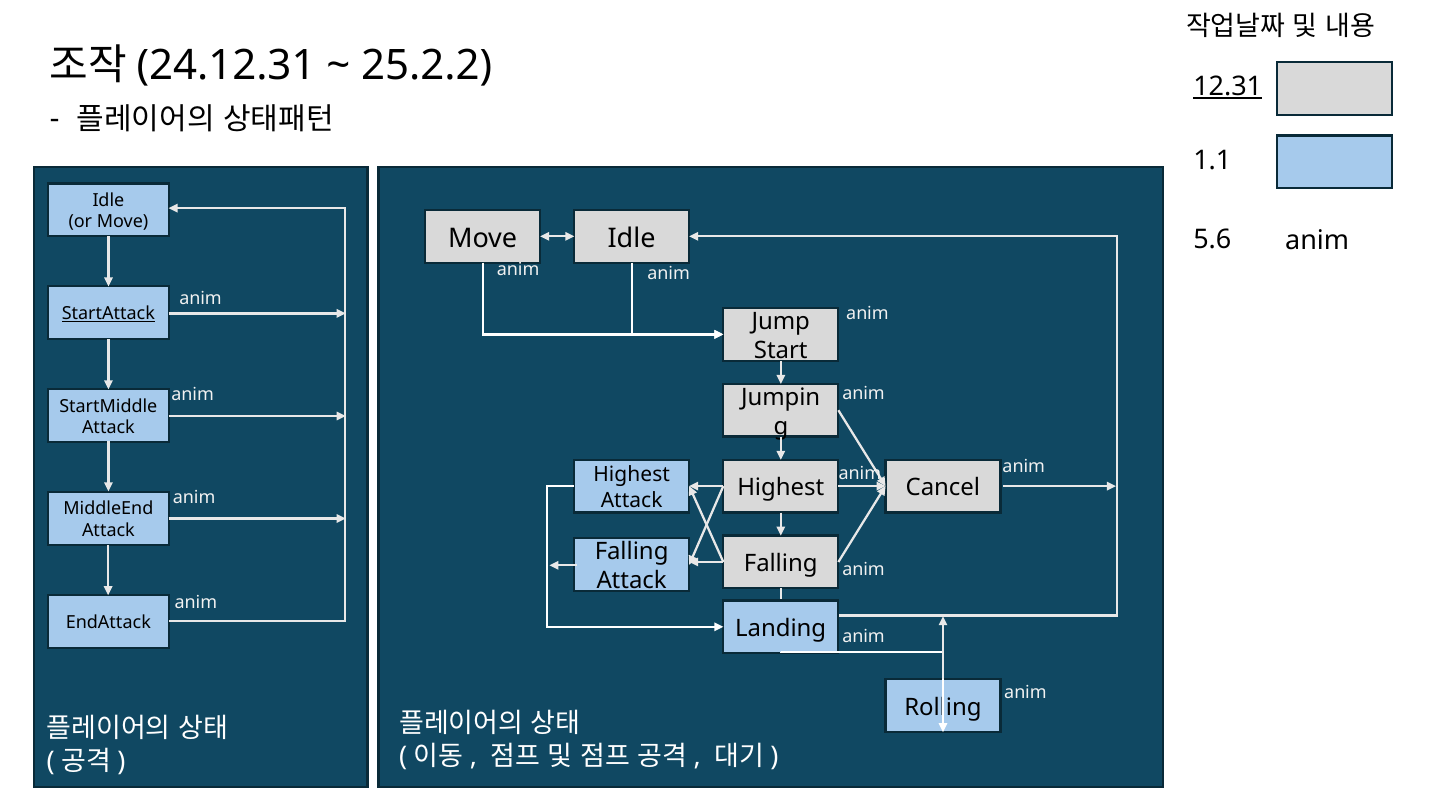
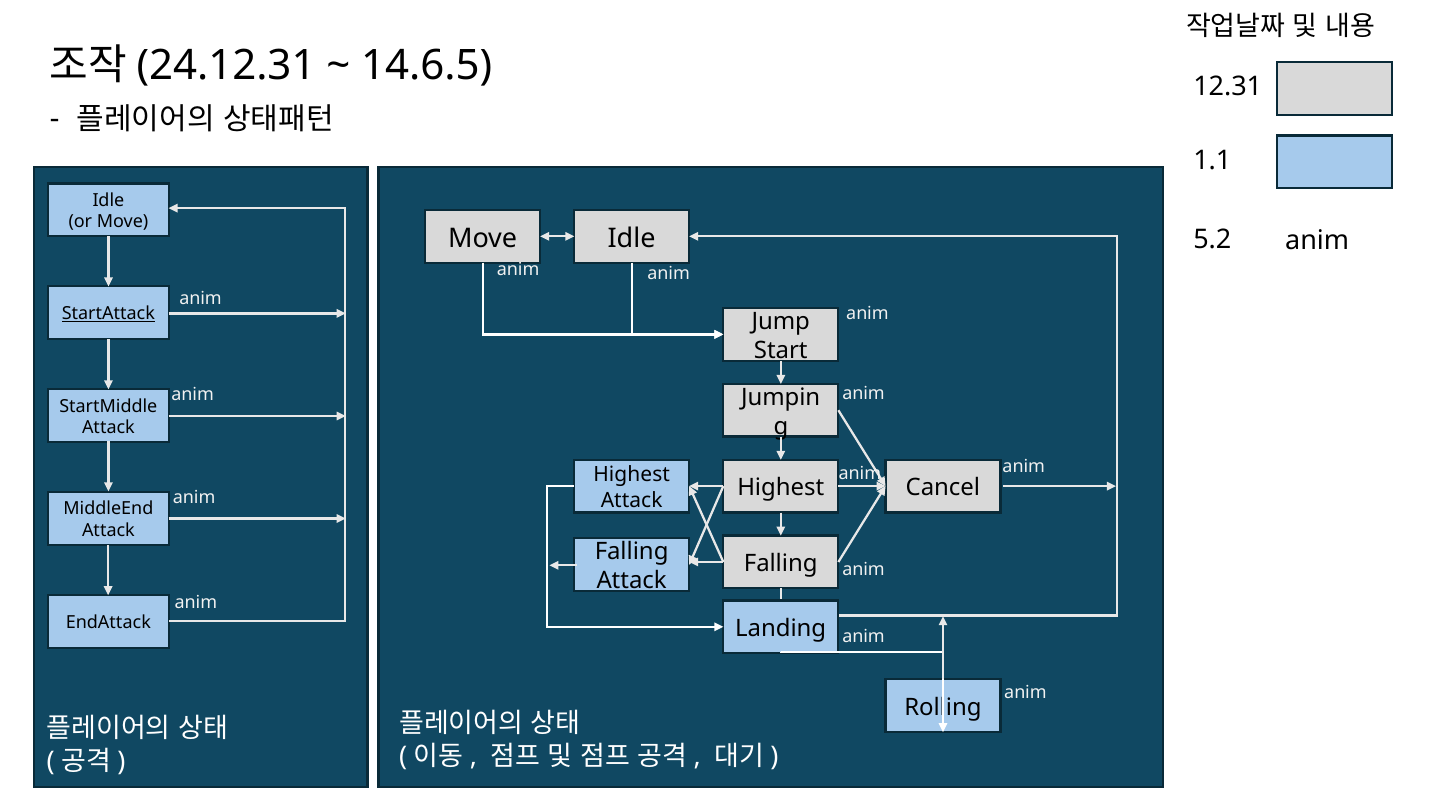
25.2.2: 25.2.2 -> 14.6.5
12.31 underline: present -> none
5.6: 5.6 -> 5.2
